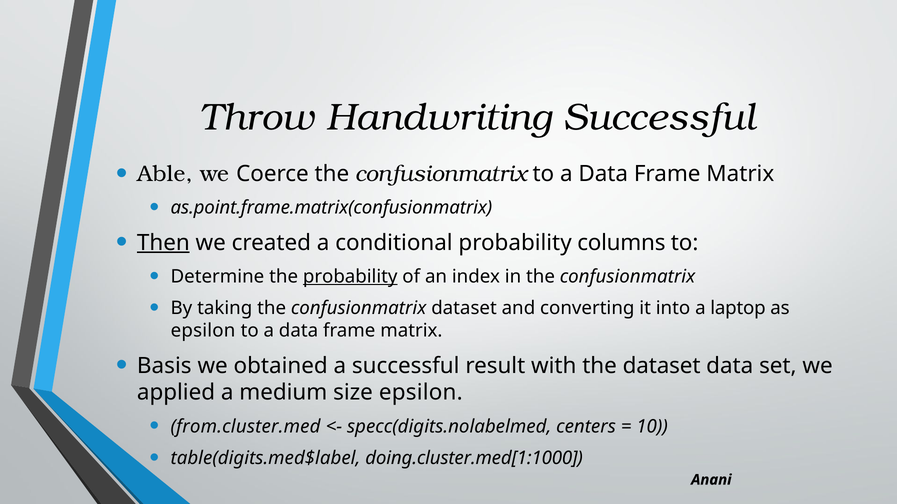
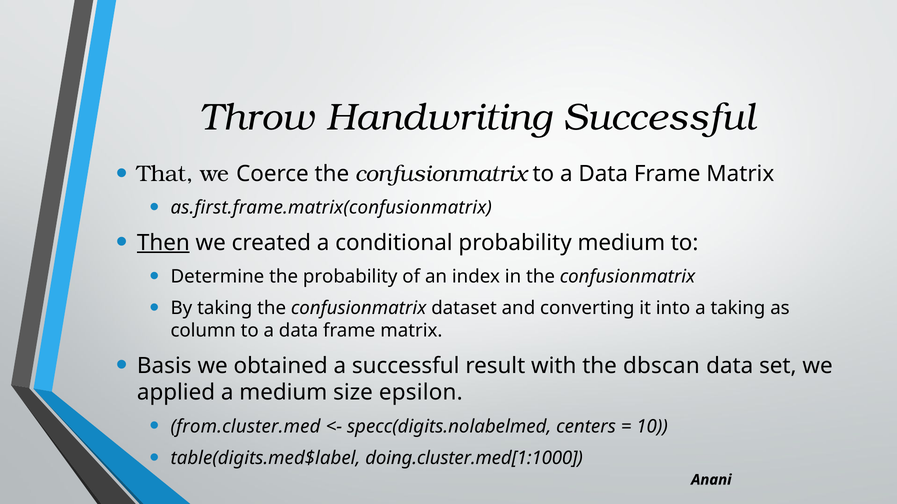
Able: Able -> That
as.point.frame.matrix(confusionmatrix: as.point.frame.matrix(confusionmatrix -> as.first.frame.matrix(confusionmatrix
probability columns: columns -> medium
probability at (350, 277) underline: present -> none
a laptop: laptop -> taking
epsilon at (203, 331): epsilon -> column
the dataset: dataset -> dbscan
